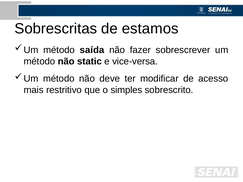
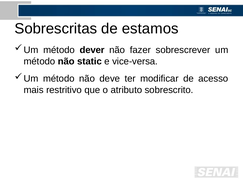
saída: saída -> dever
simples: simples -> atributo
